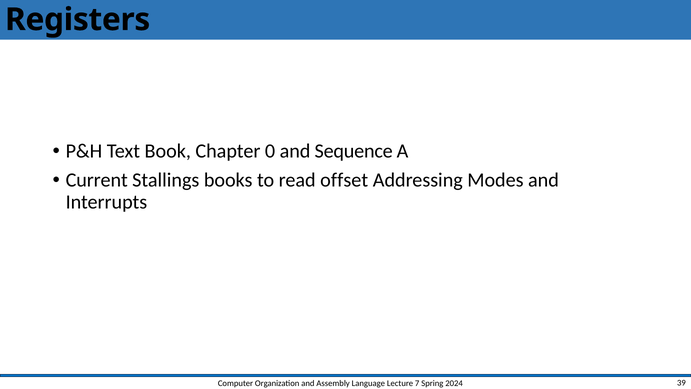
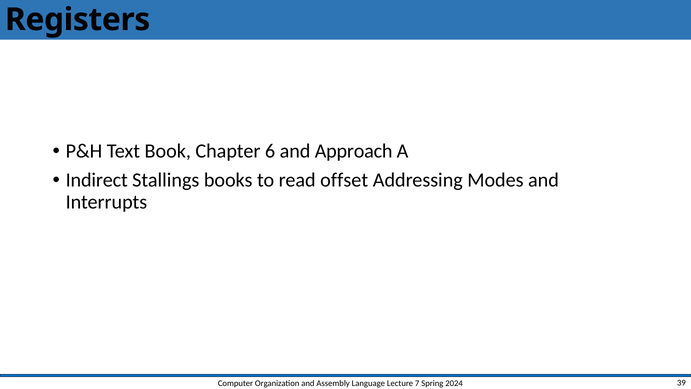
0: 0 -> 6
Sequence: Sequence -> Approach
Current: Current -> Indirect
